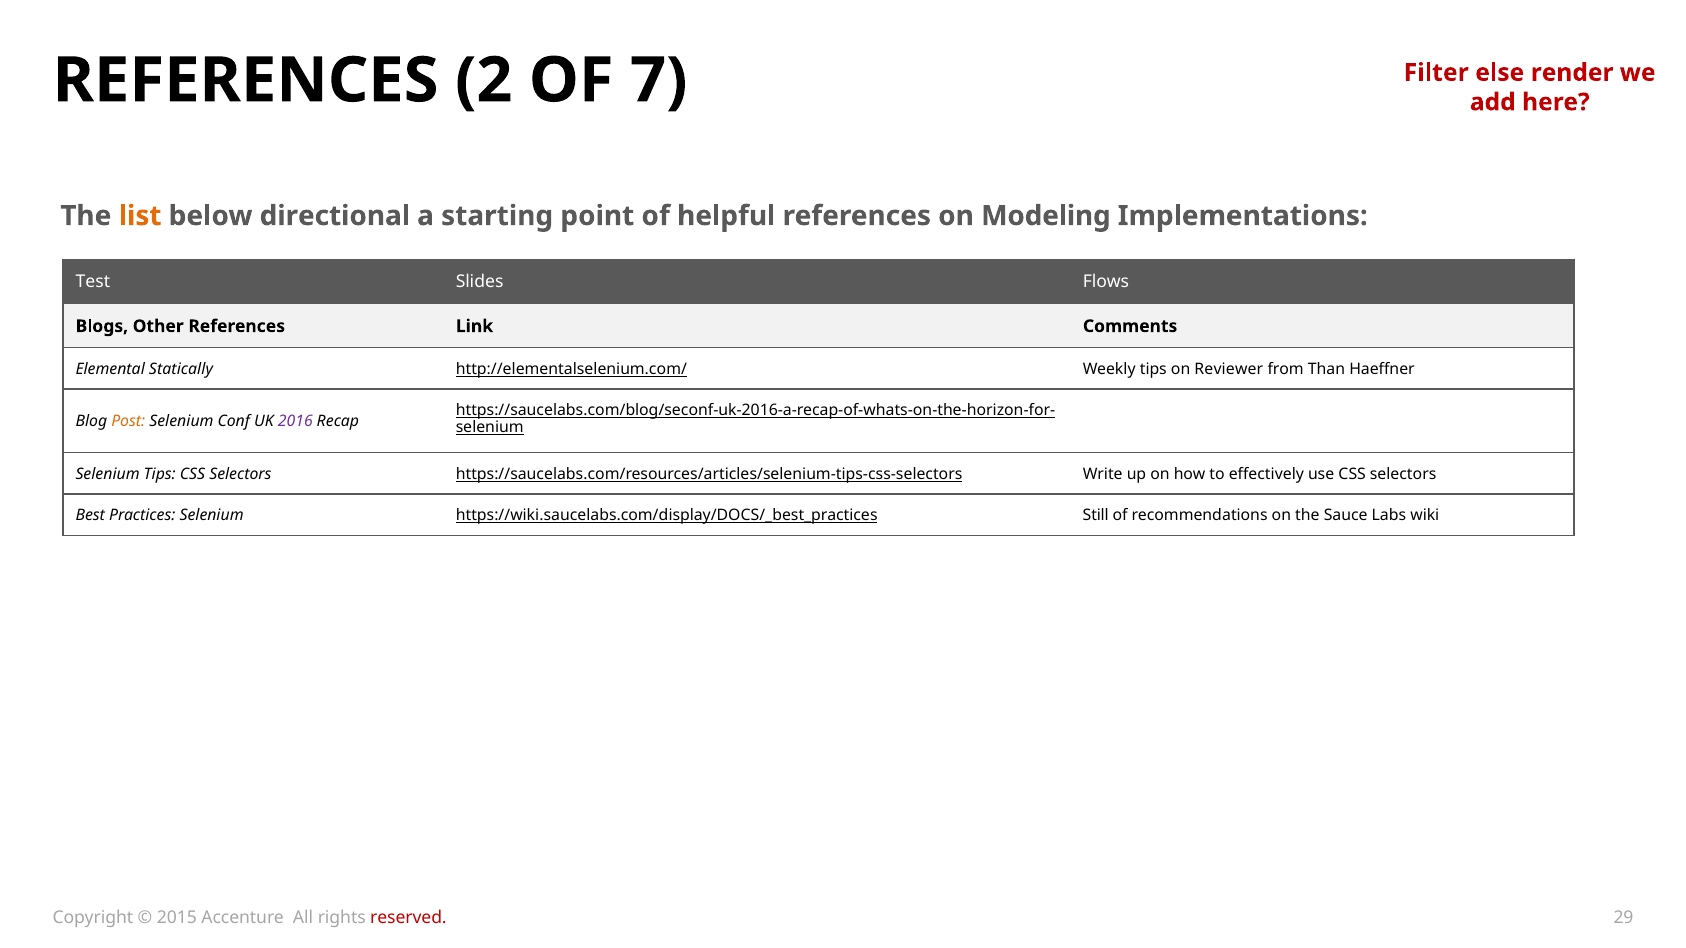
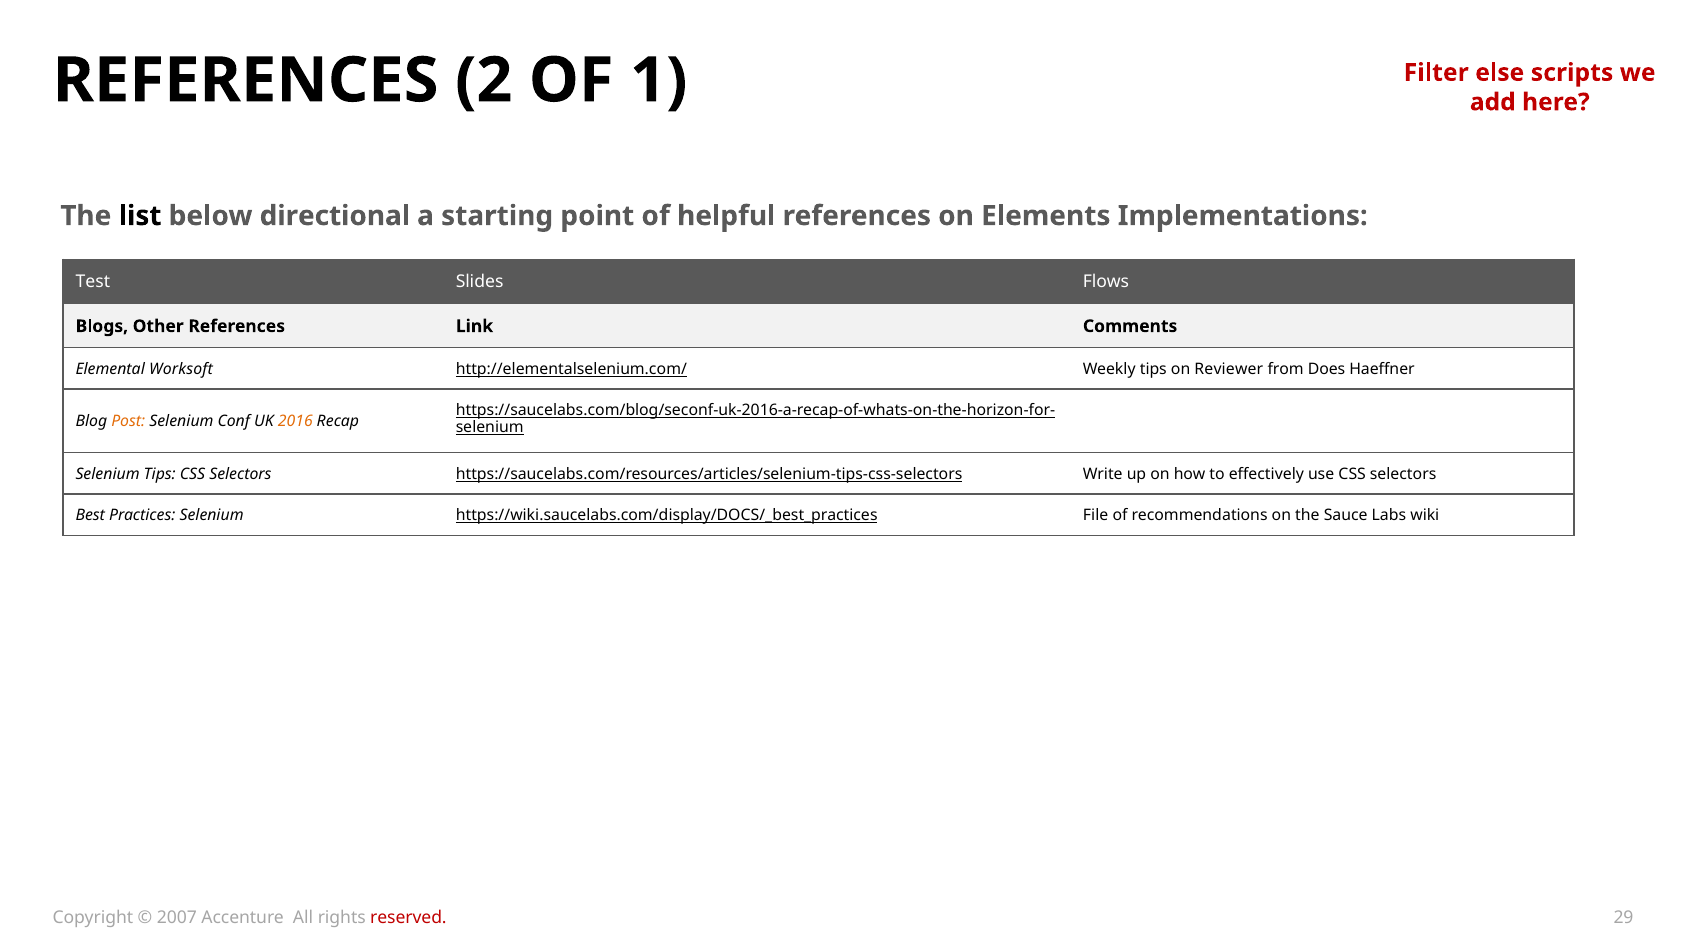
render: render -> scripts
7: 7 -> 1
list colour: orange -> black
Modeling: Modeling -> Elements
Statically: Statically -> Worksoft
Than: Than -> Does
2016 colour: purple -> orange
Still: Still -> File
2015: 2015 -> 2007
